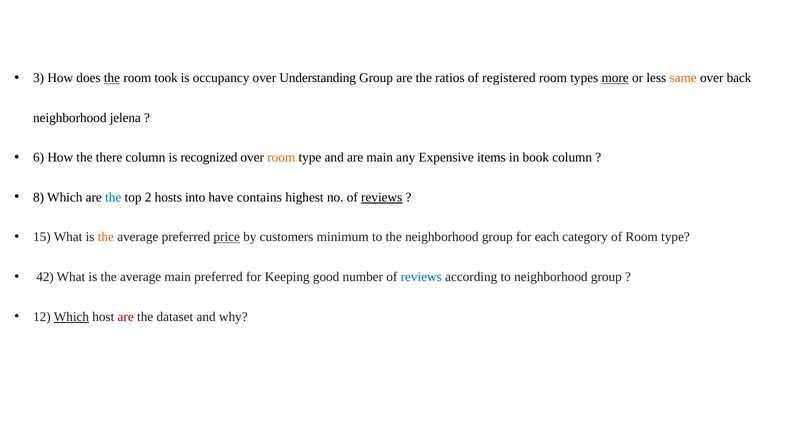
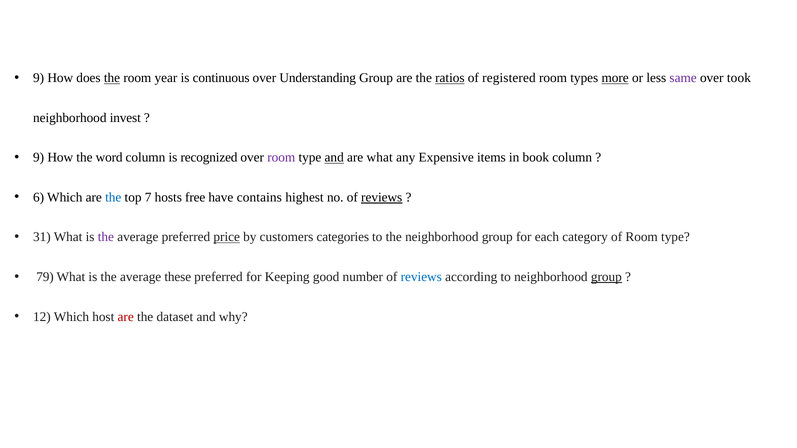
3 at (39, 78): 3 -> 9
took: took -> year
occupancy: occupancy -> continuous
ratios underline: none -> present
same colour: orange -> purple
back: back -> took
jelena: jelena -> invest
6 at (39, 158): 6 -> 9
there: there -> word
room at (281, 158) colour: orange -> purple
and at (334, 158) underline: none -> present
are main: main -> what
8: 8 -> 6
2: 2 -> 7
into: into -> free
15: 15 -> 31
the at (106, 237) colour: orange -> purple
minimum: minimum -> categories
42: 42 -> 79
average main: main -> these
group at (606, 277) underline: none -> present
Which at (71, 317) underline: present -> none
